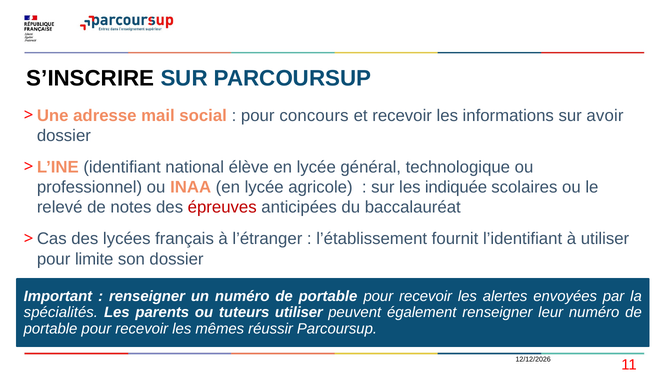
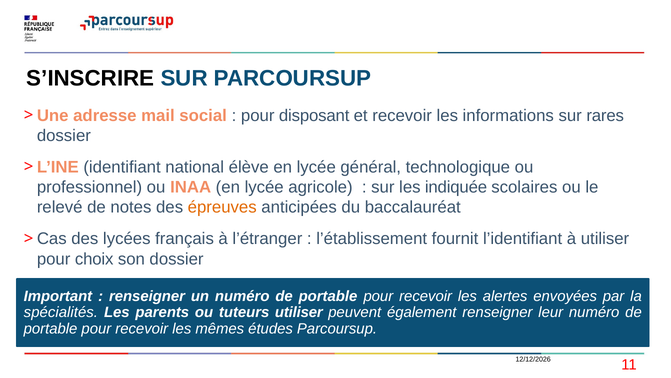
concours: concours -> disposant
avoir: avoir -> rares
épreuves colour: red -> orange
limite: limite -> choix
réussir: réussir -> études
